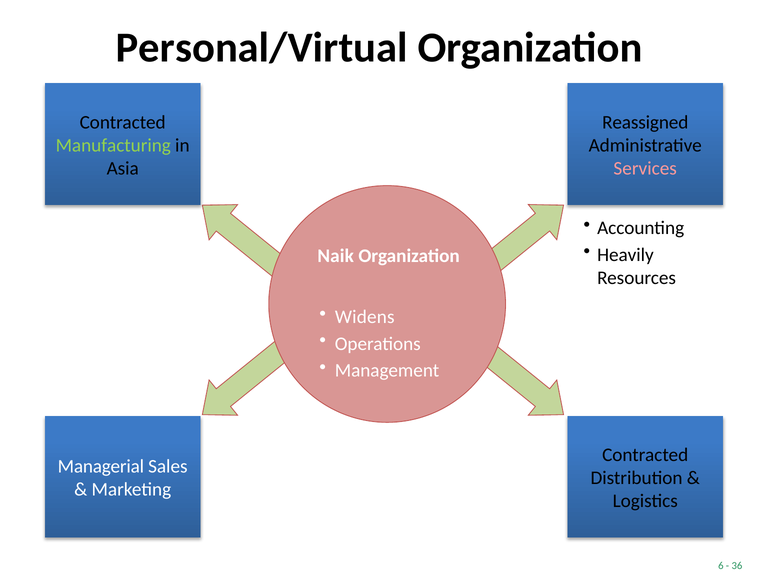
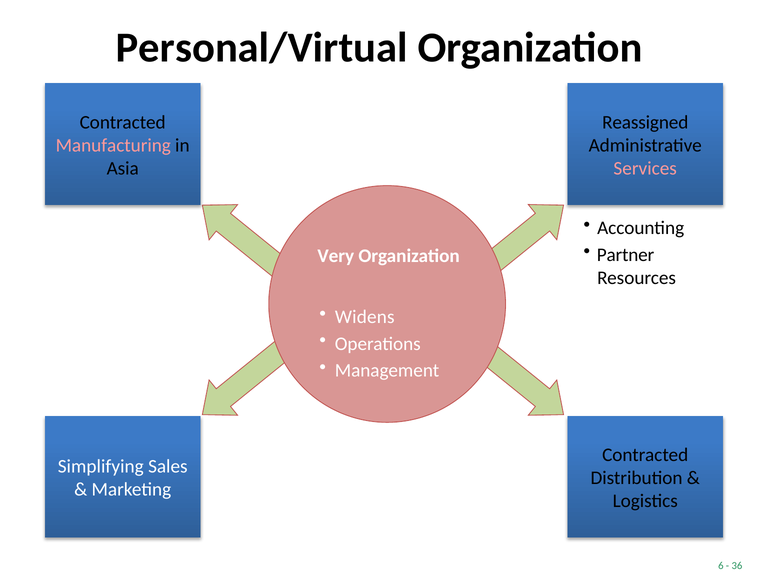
Manufacturing colour: light green -> pink
Heavily: Heavily -> Partner
Naik: Naik -> Very
Managerial: Managerial -> Simplifying
